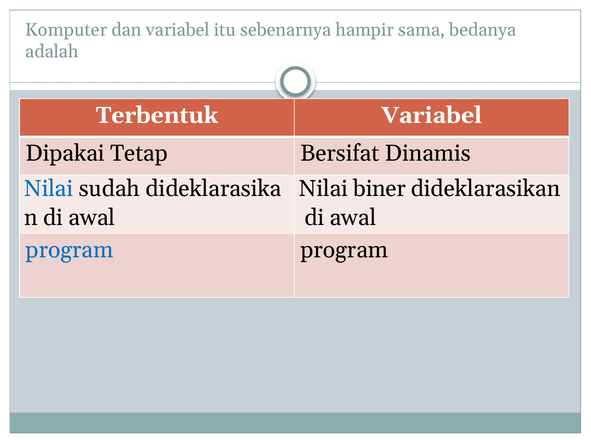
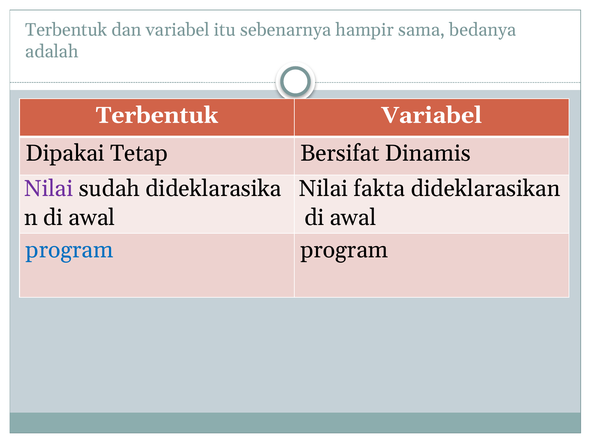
Komputer at (66, 30): Komputer -> Terbentuk
Nilai at (49, 189) colour: blue -> purple
biner: biner -> fakta
